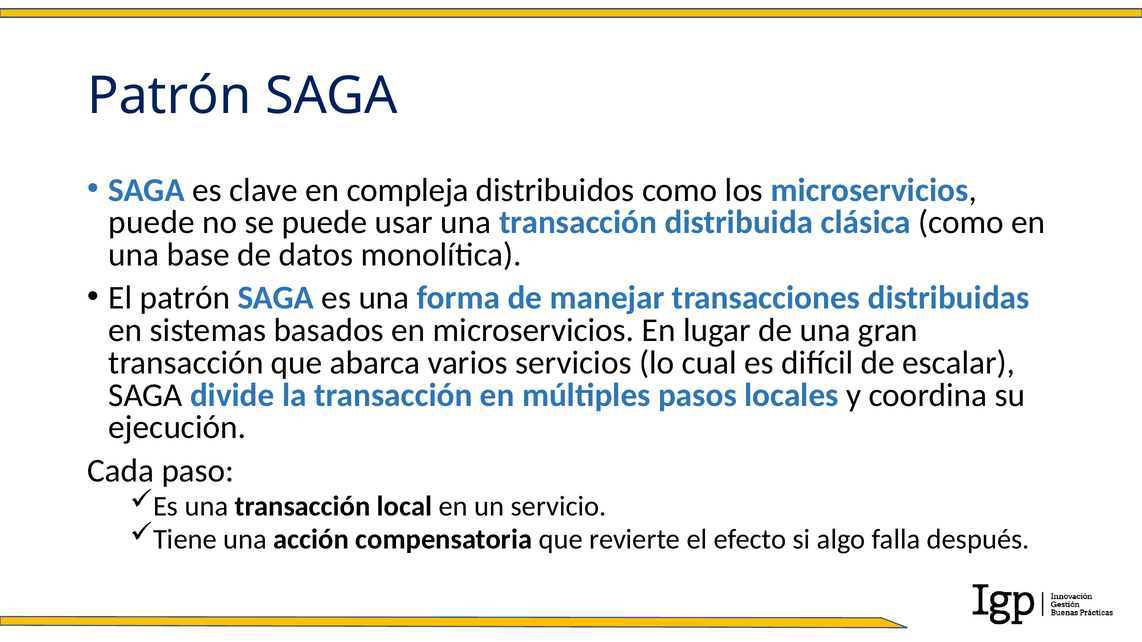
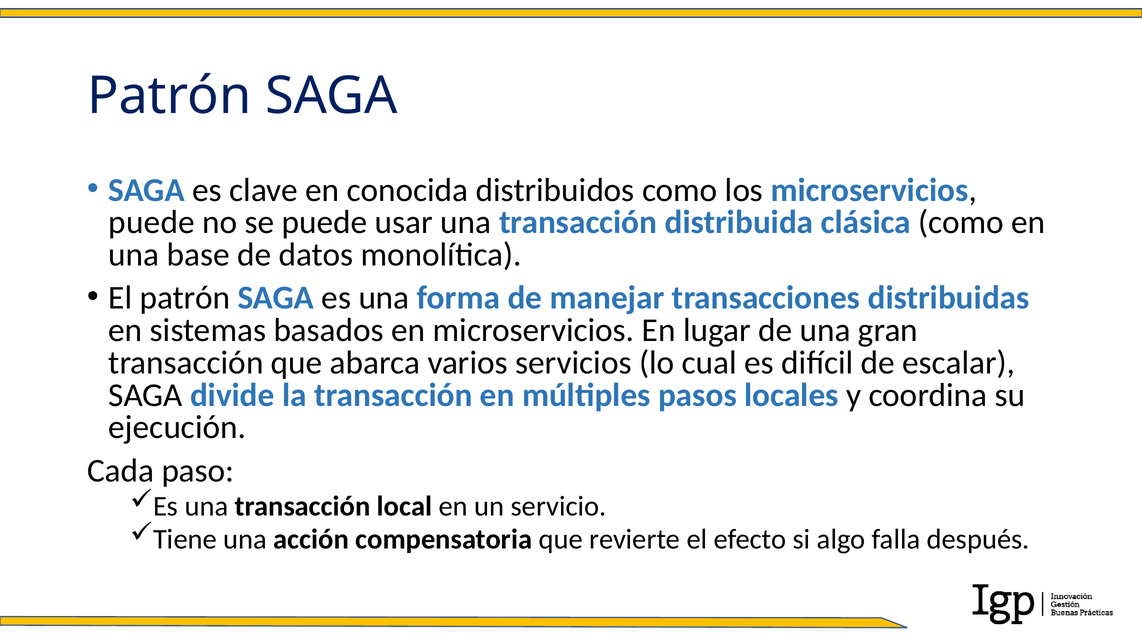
compleja: compleja -> conocida
